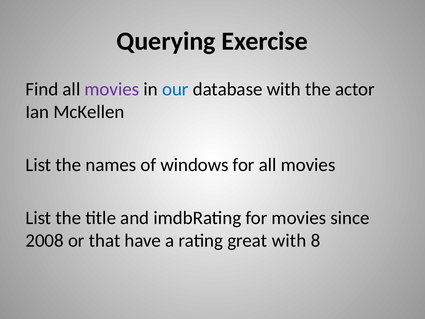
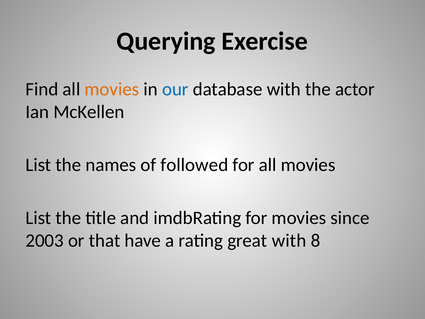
movies at (112, 89) colour: purple -> orange
windows: windows -> followed
2008: 2008 -> 2003
